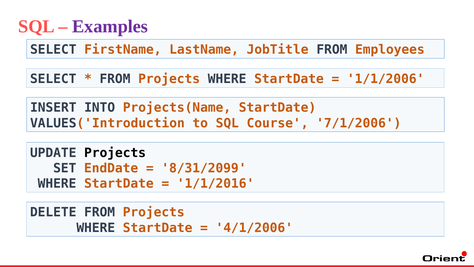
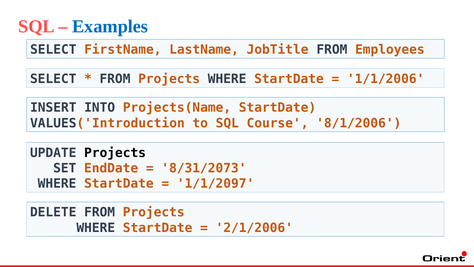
Examples colour: purple -> blue
7/1/2006: 7/1/2006 -> 8/1/2006
8/31/2099: 8/31/2099 -> 8/31/2073
1/1/2016: 1/1/2016 -> 1/1/2097
4/1/2006: 4/1/2006 -> 2/1/2006
